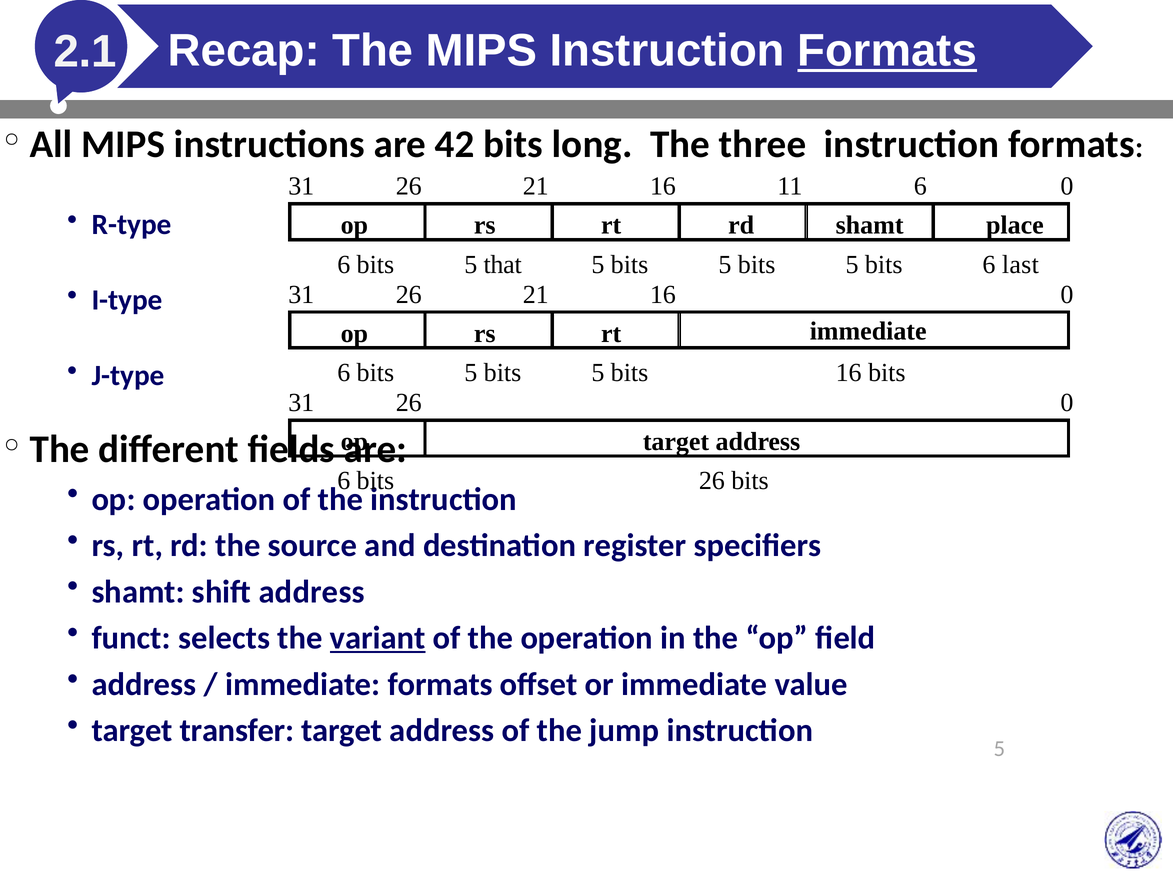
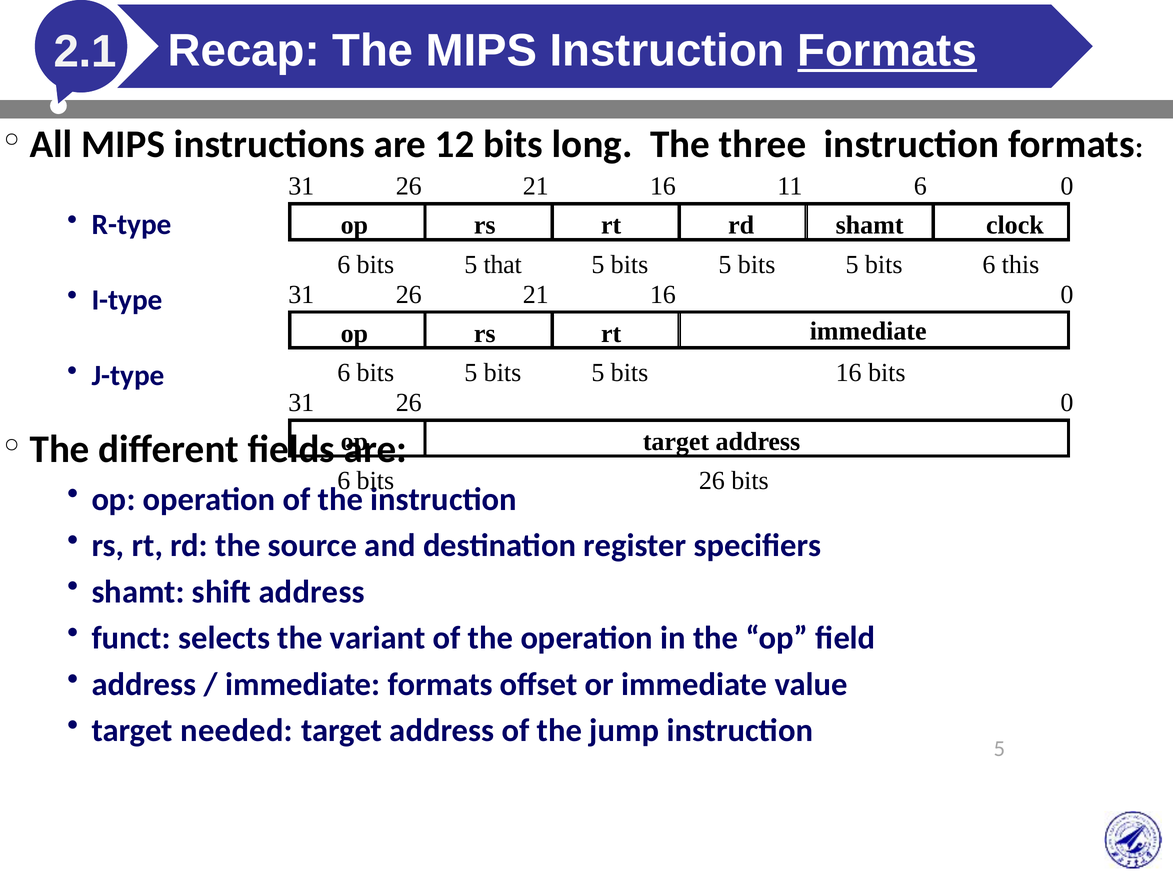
42: 42 -> 12
place: place -> clock
last: last -> this
variant underline: present -> none
transfer: transfer -> needed
